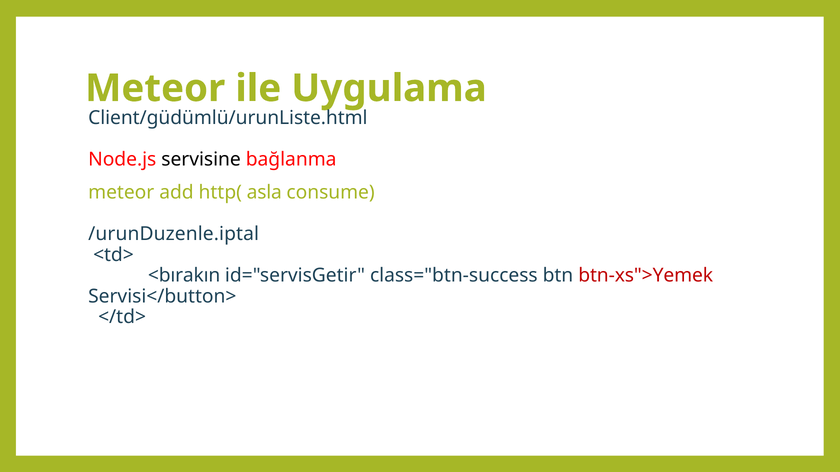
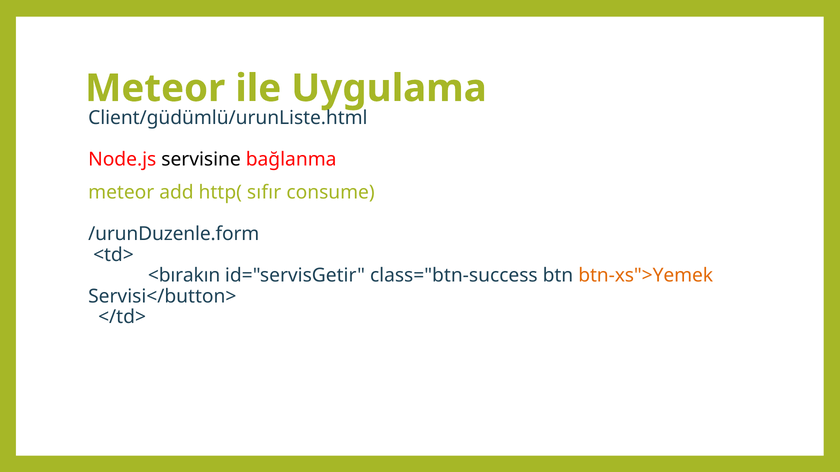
asla: asla -> sıfır
/urunDuzenle.iptal: /urunDuzenle.iptal -> /urunDuzenle.form
btn-xs">Yemek colour: red -> orange
